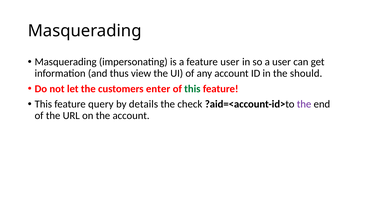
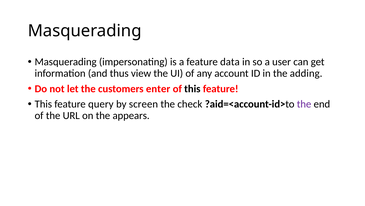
feature user: user -> data
should: should -> adding
this at (192, 89) colour: green -> black
details: details -> screen
the account: account -> appears
